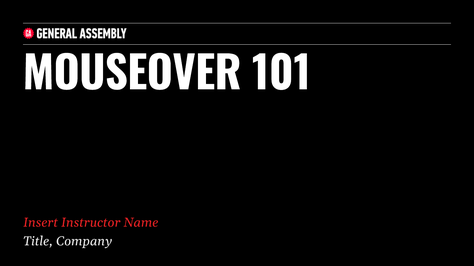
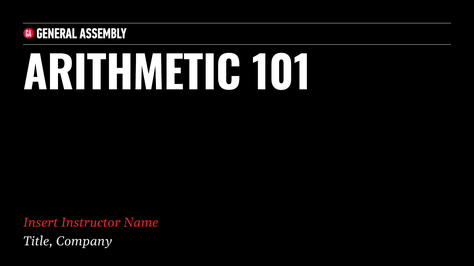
MOUSEOVER: MOUSEOVER -> ARITHMETIC
